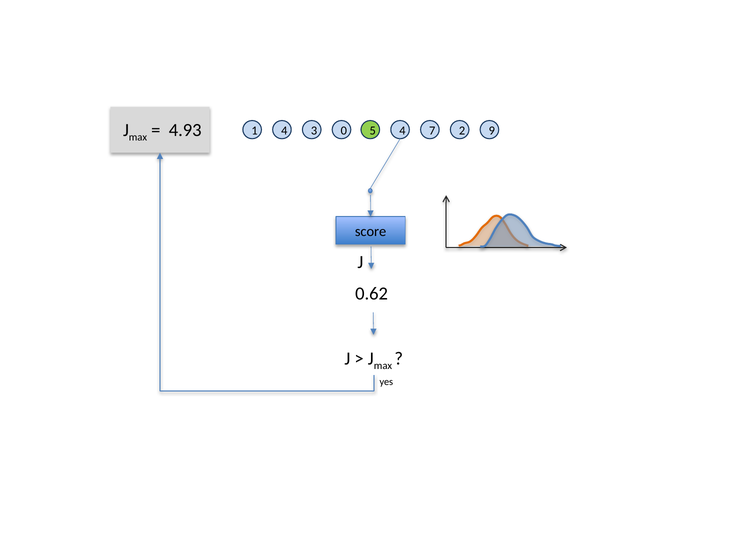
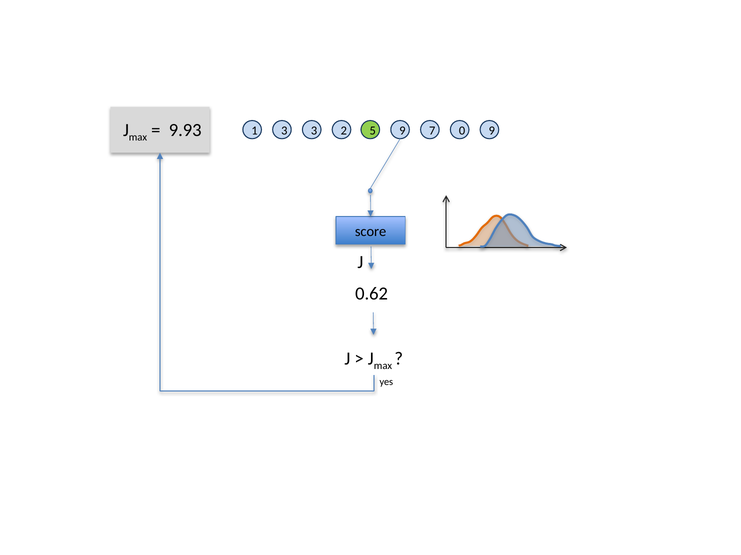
4.93: 4.93 -> 9.93
1 4: 4 -> 3
0: 0 -> 2
5 4: 4 -> 9
2: 2 -> 0
